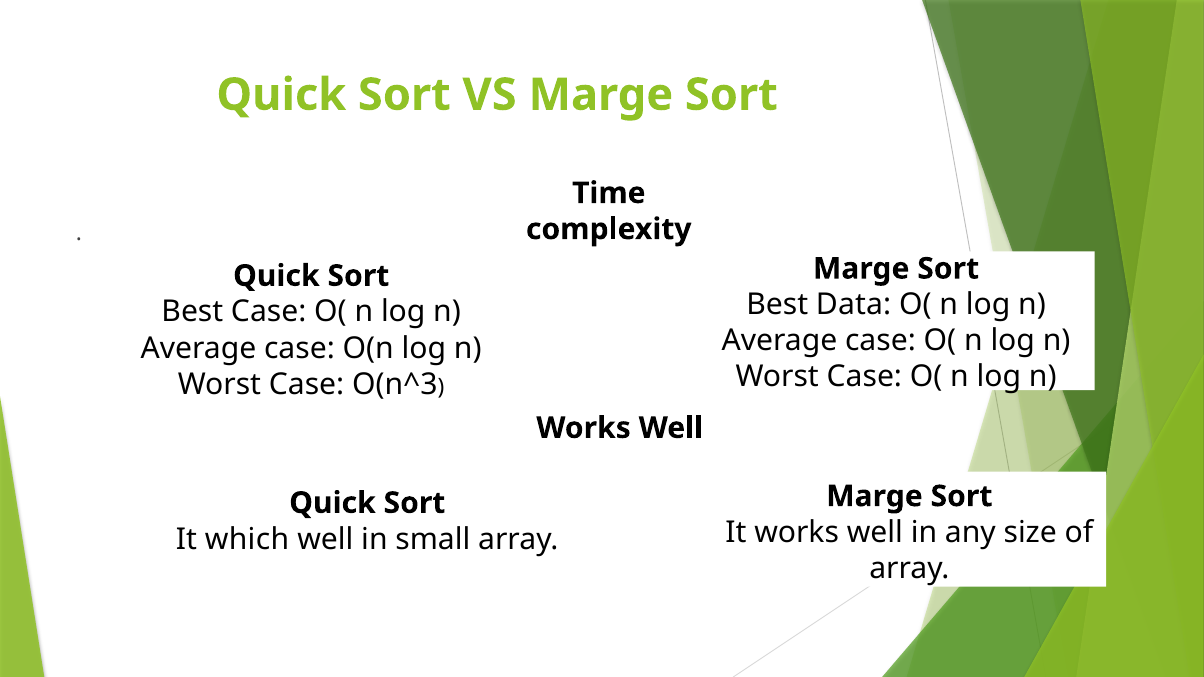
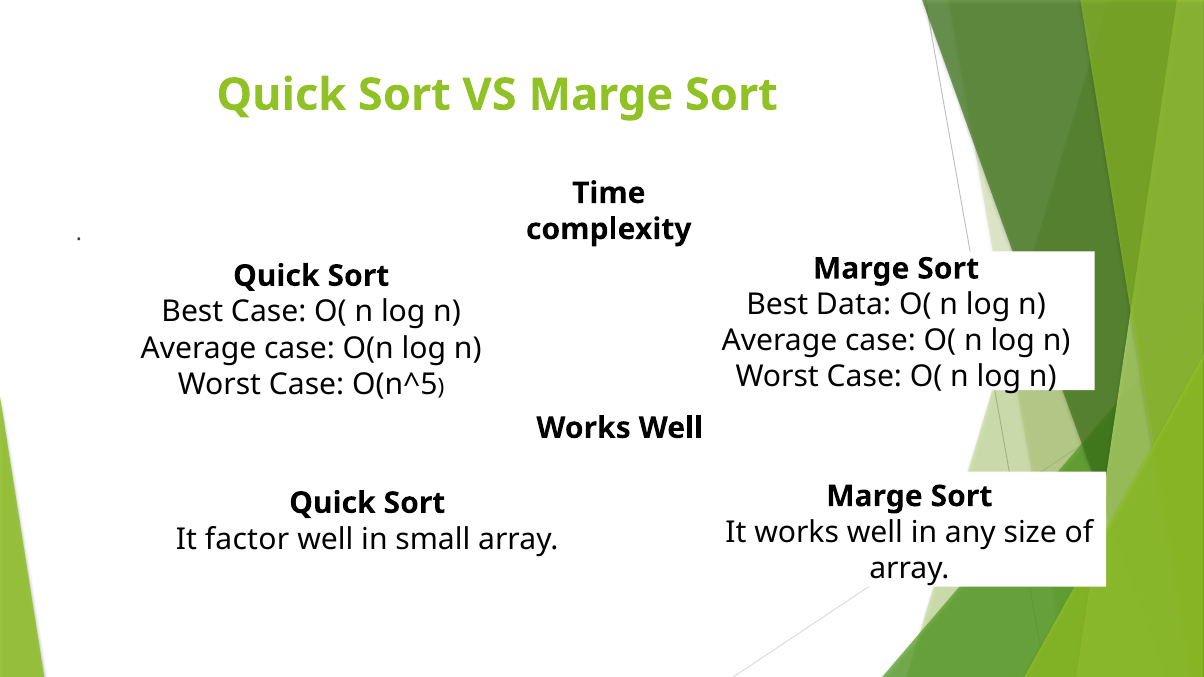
O(n^3: O(n^3 -> O(n^5
which: which -> factor
